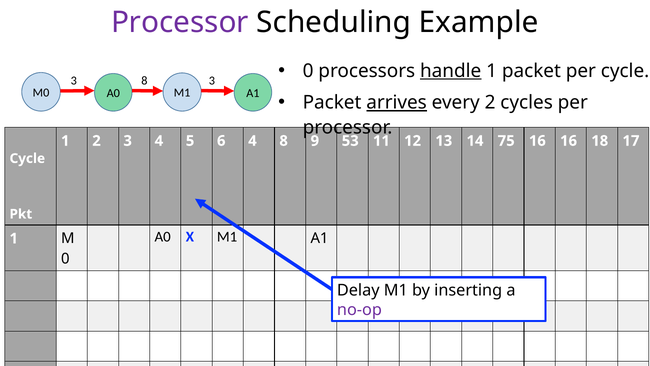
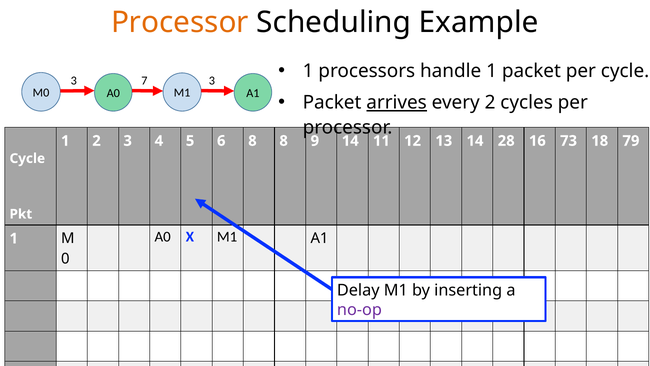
Processor at (180, 22) colour: purple -> orange
0 at (308, 71): 0 -> 1
handle underline: present -> none
3 8: 8 -> 7
6 4: 4 -> 8
9 53: 53 -> 14
75: 75 -> 28
16 16: 16 -> 73
17: 17 -> 79
